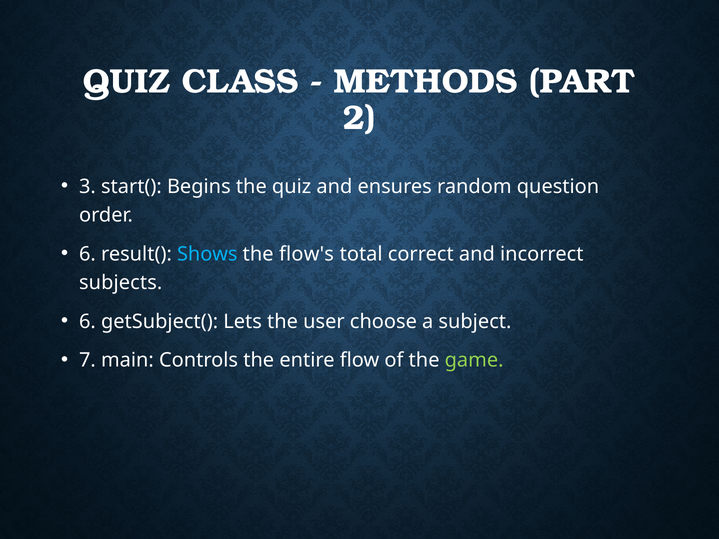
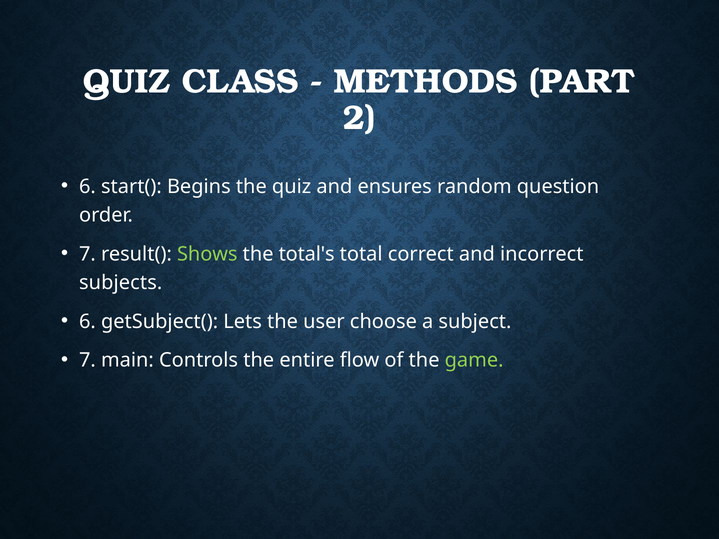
3 at (87, 187): 3 -> 6
6 at (87, 254): 6 -> 7
Shows colour: light blue -> light green
flow's: flow's -> total's
